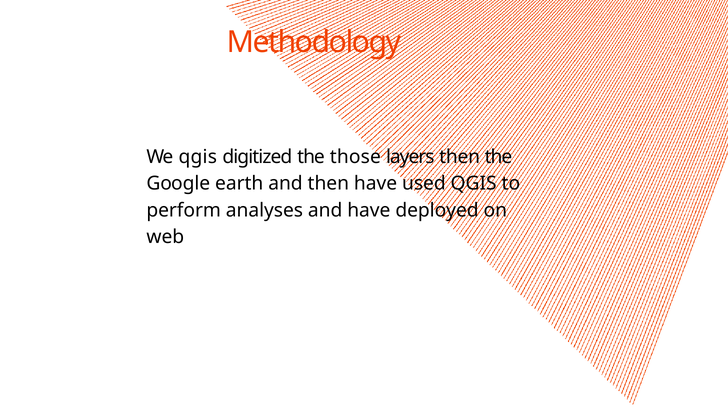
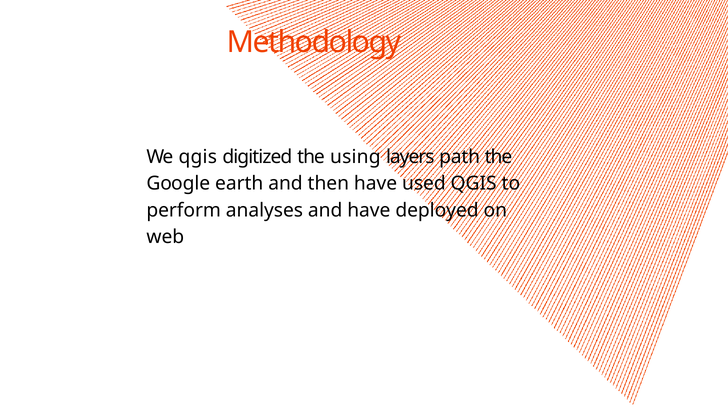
those: those -> using
layers then: then -> path
